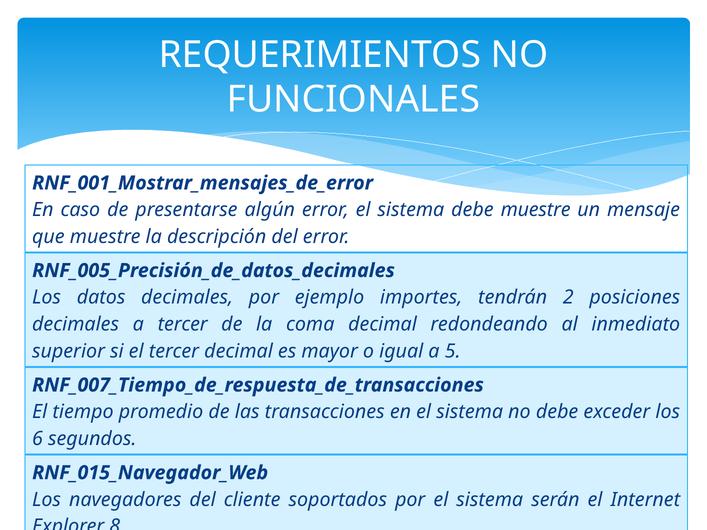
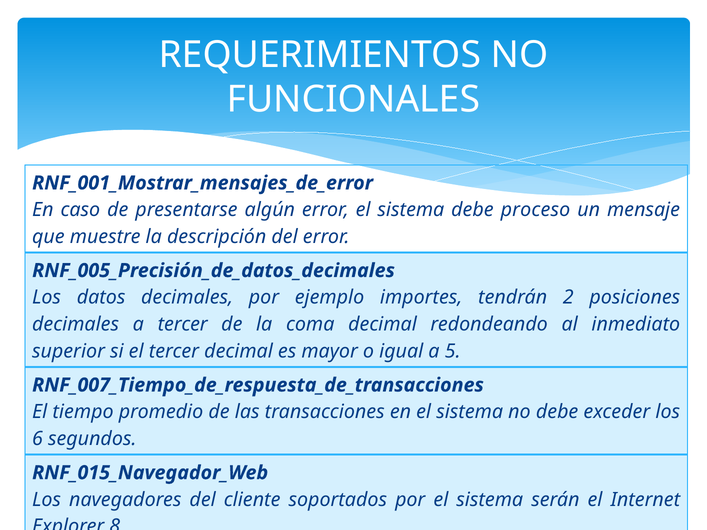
debe muestre: muestre -> proceso
